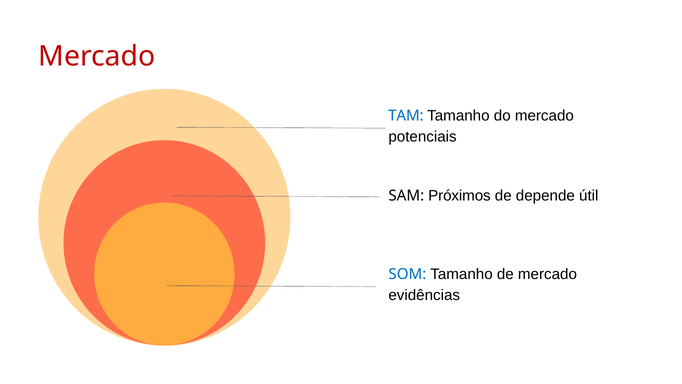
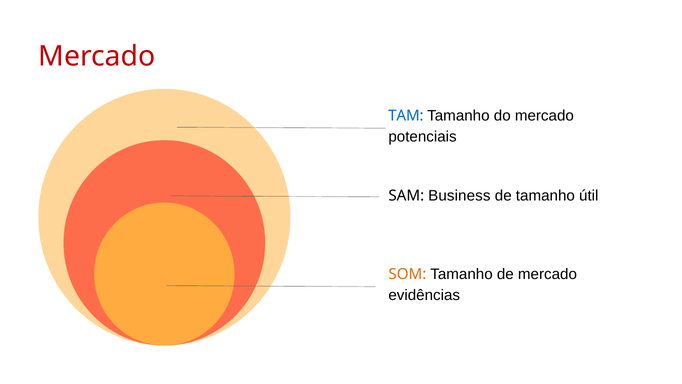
Próximos: Próximos -> Business
de depende: depende -> tamanho
SOM colour: blue -> orange
